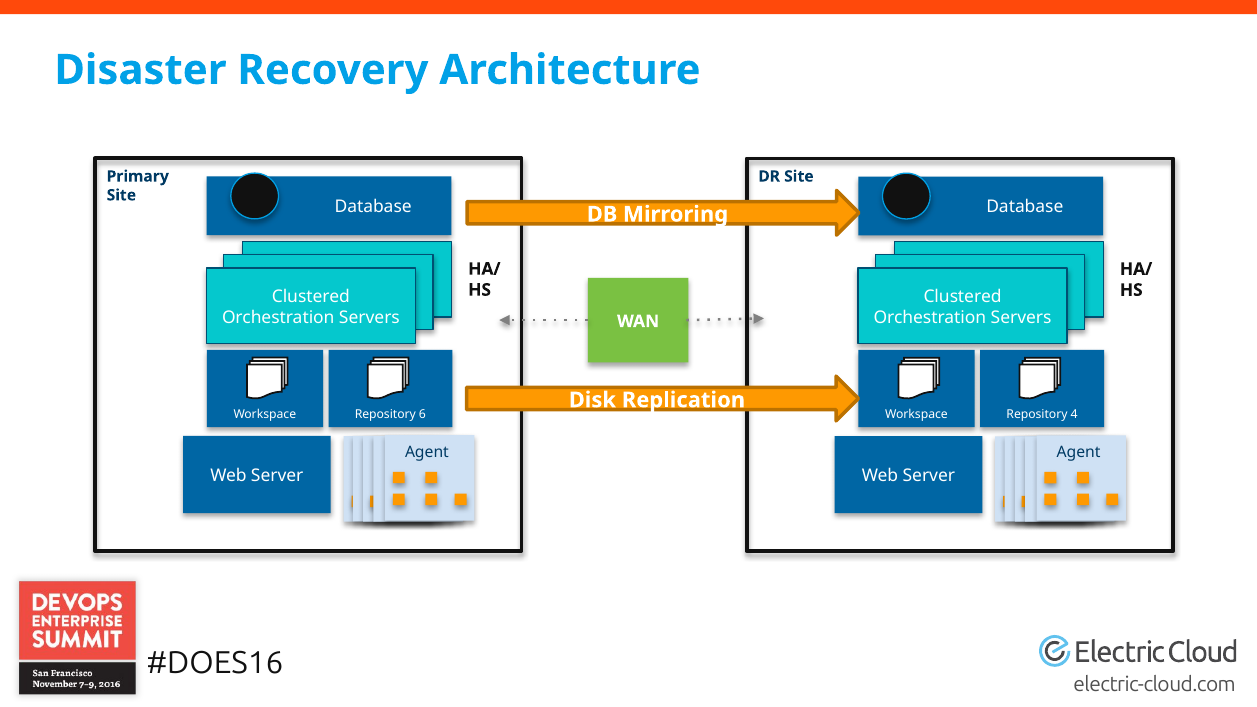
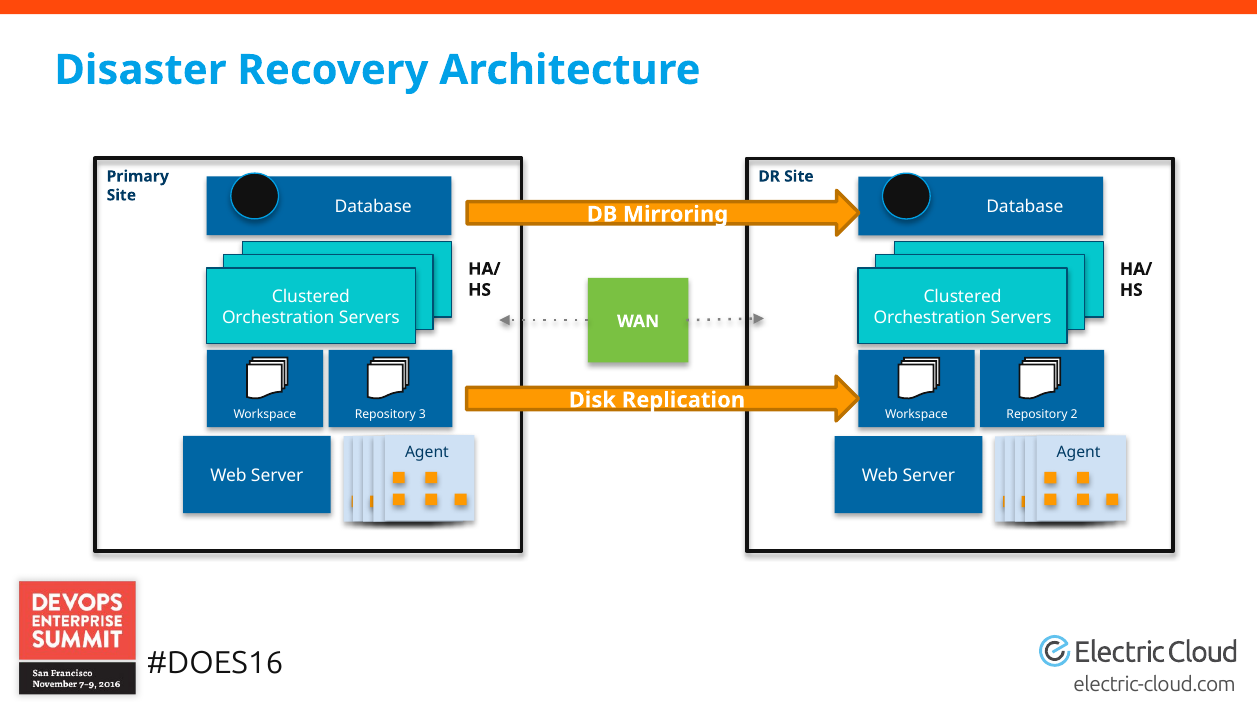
6: 6 -> 3
4: 4 -> 2
